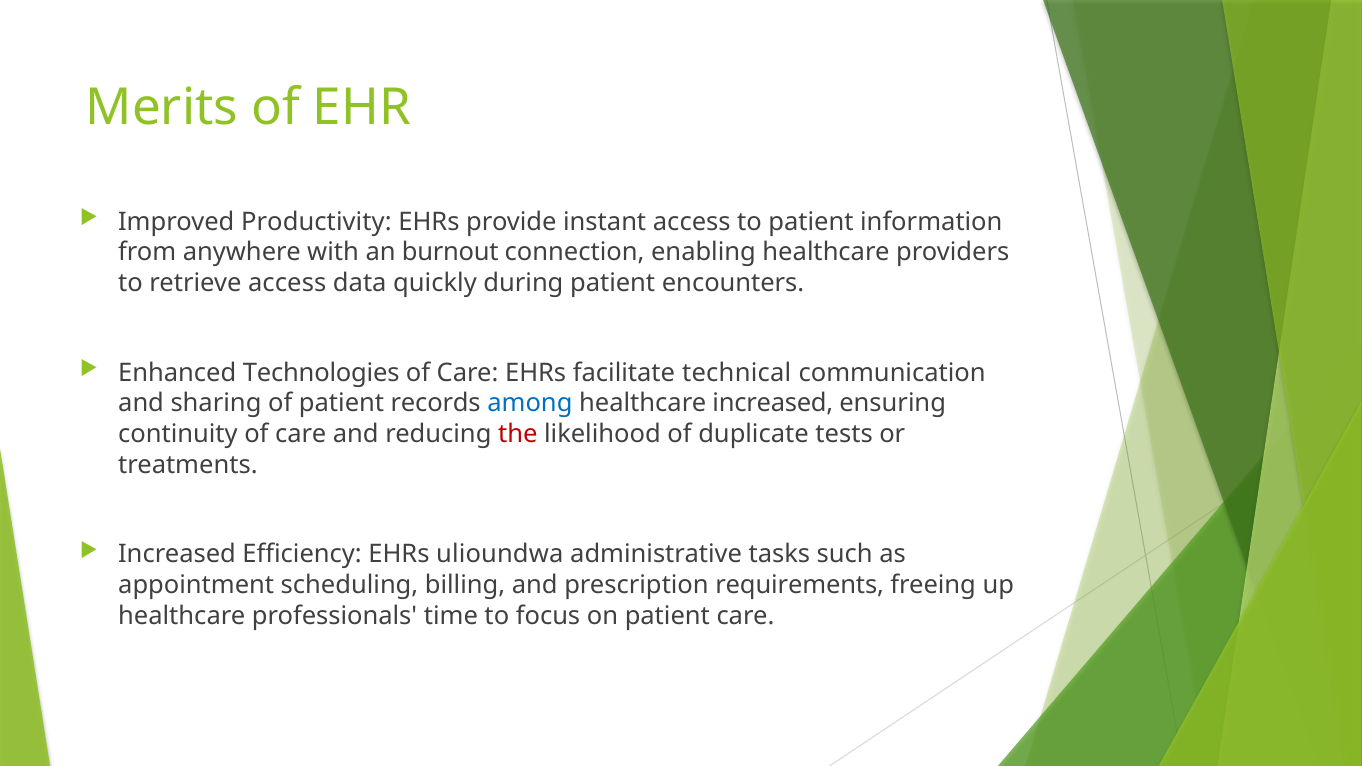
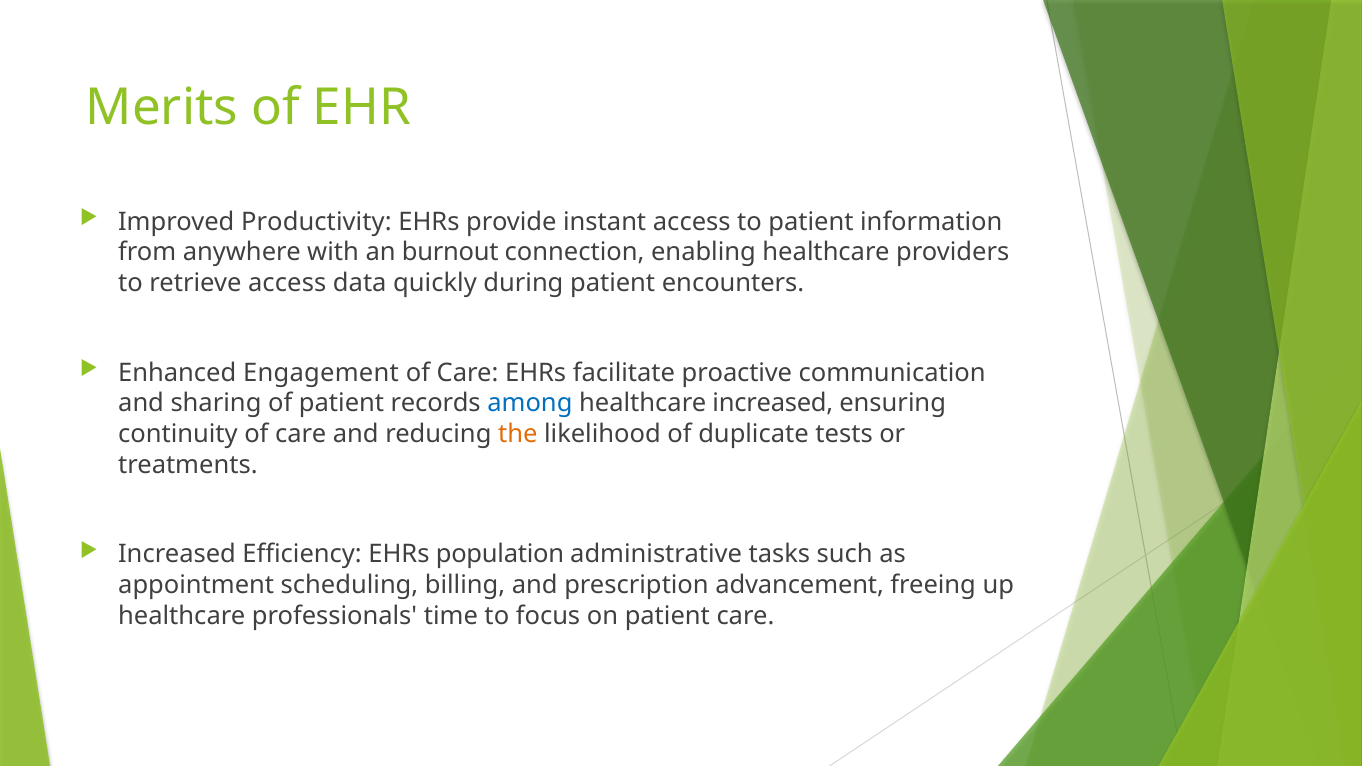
Technologies: Technologies -> Engagement
technical: technical -> proactive
the colour: red -> orange
ulioundwa: ulioundwa -> population
requirements: requirements -> advancement
